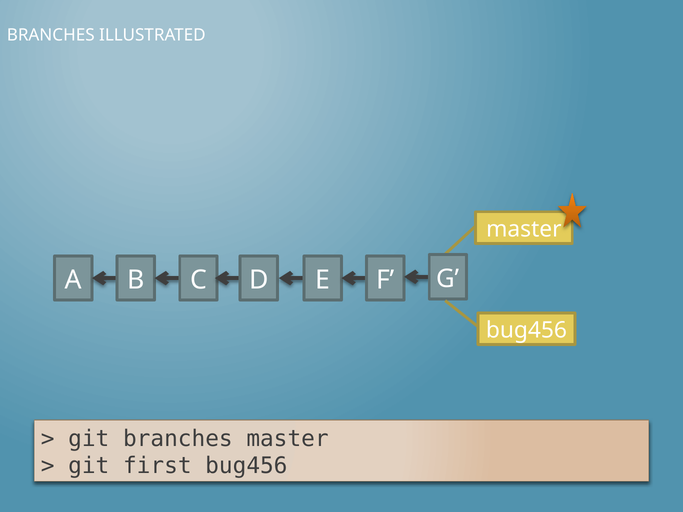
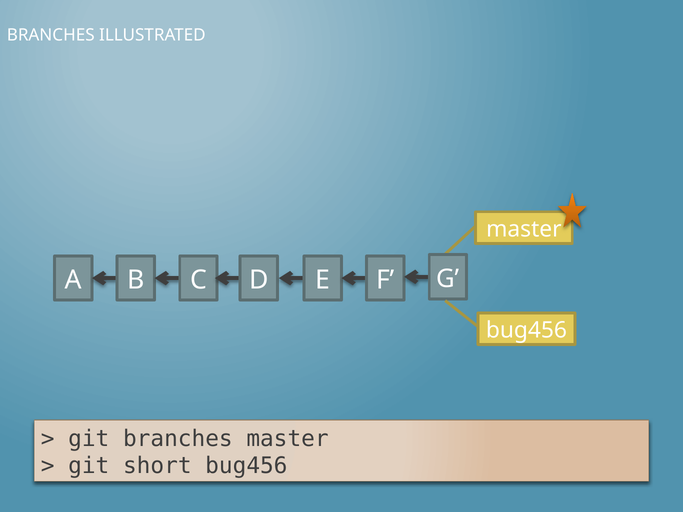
first: first -> short
